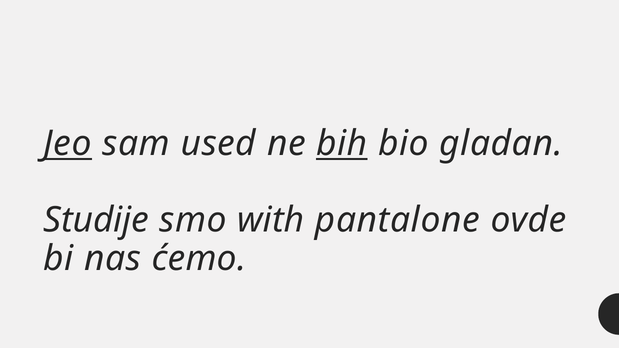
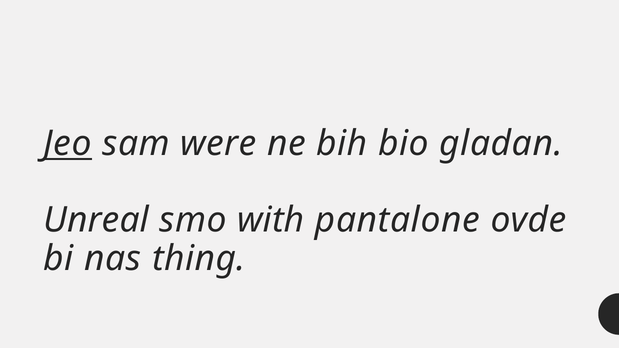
used: used -> were
bih underline: present -> none
Studije: Studije -> Unreal
ćemo: ćemo -> thing
